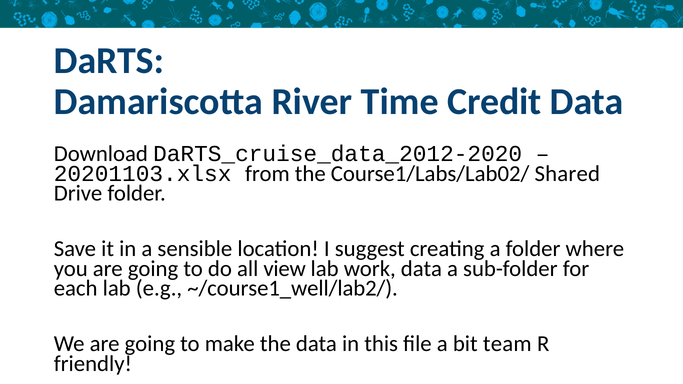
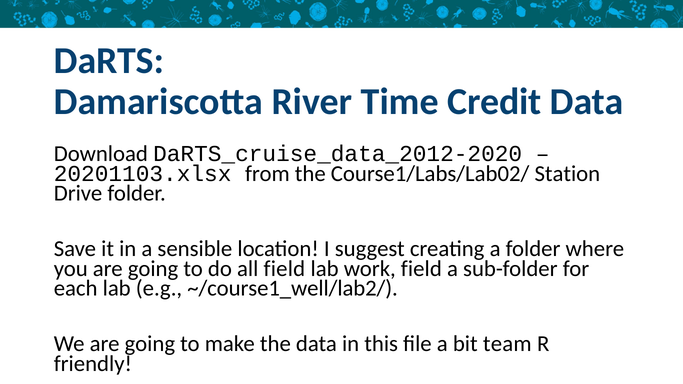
Shared: Shared -> Station
all view: view -> field
work data: data -> field
